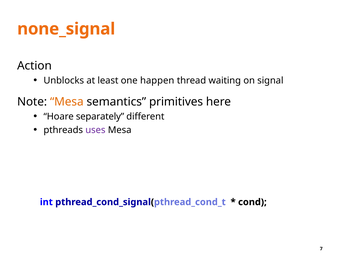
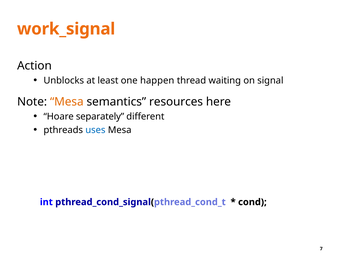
none_signal: none_signal -> work_signal
primitives: primitives -> resources
uses colour: purple -> blue
